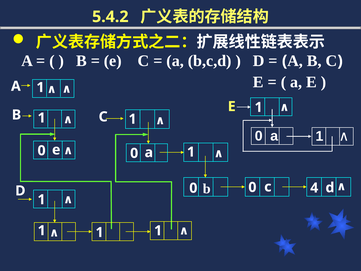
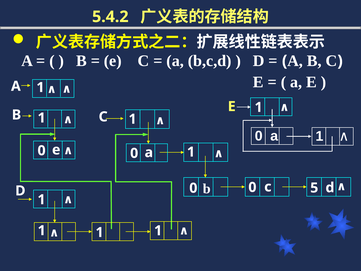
4: 4 -> 5
